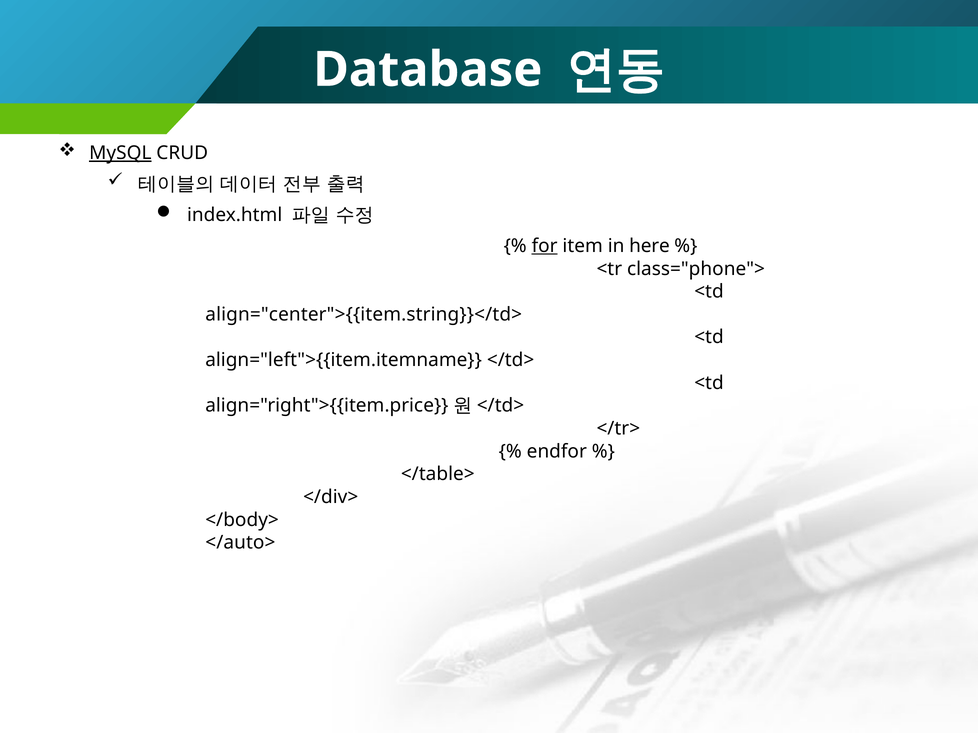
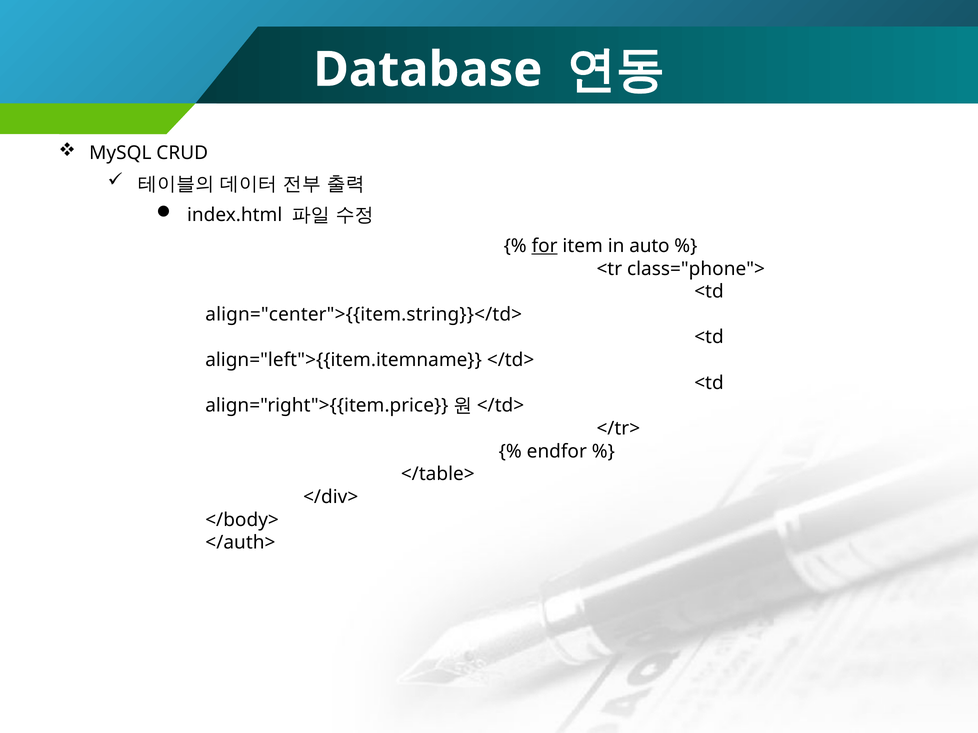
MySQL underline: present -> none
here: here -> auto
</auto>: </auto> -> </auth>
